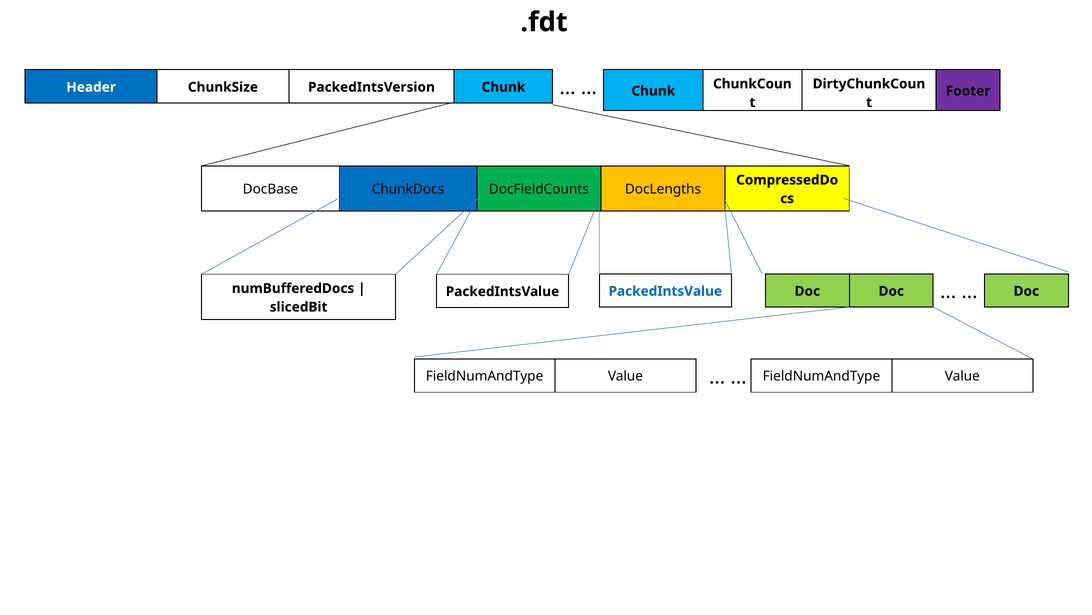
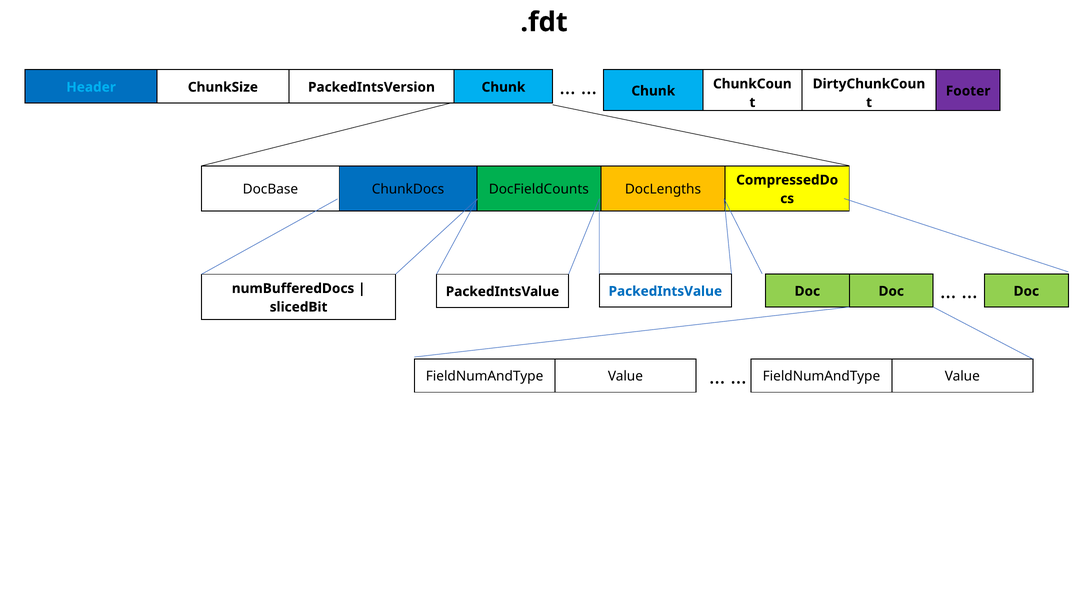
Header colour: white -> light blue
